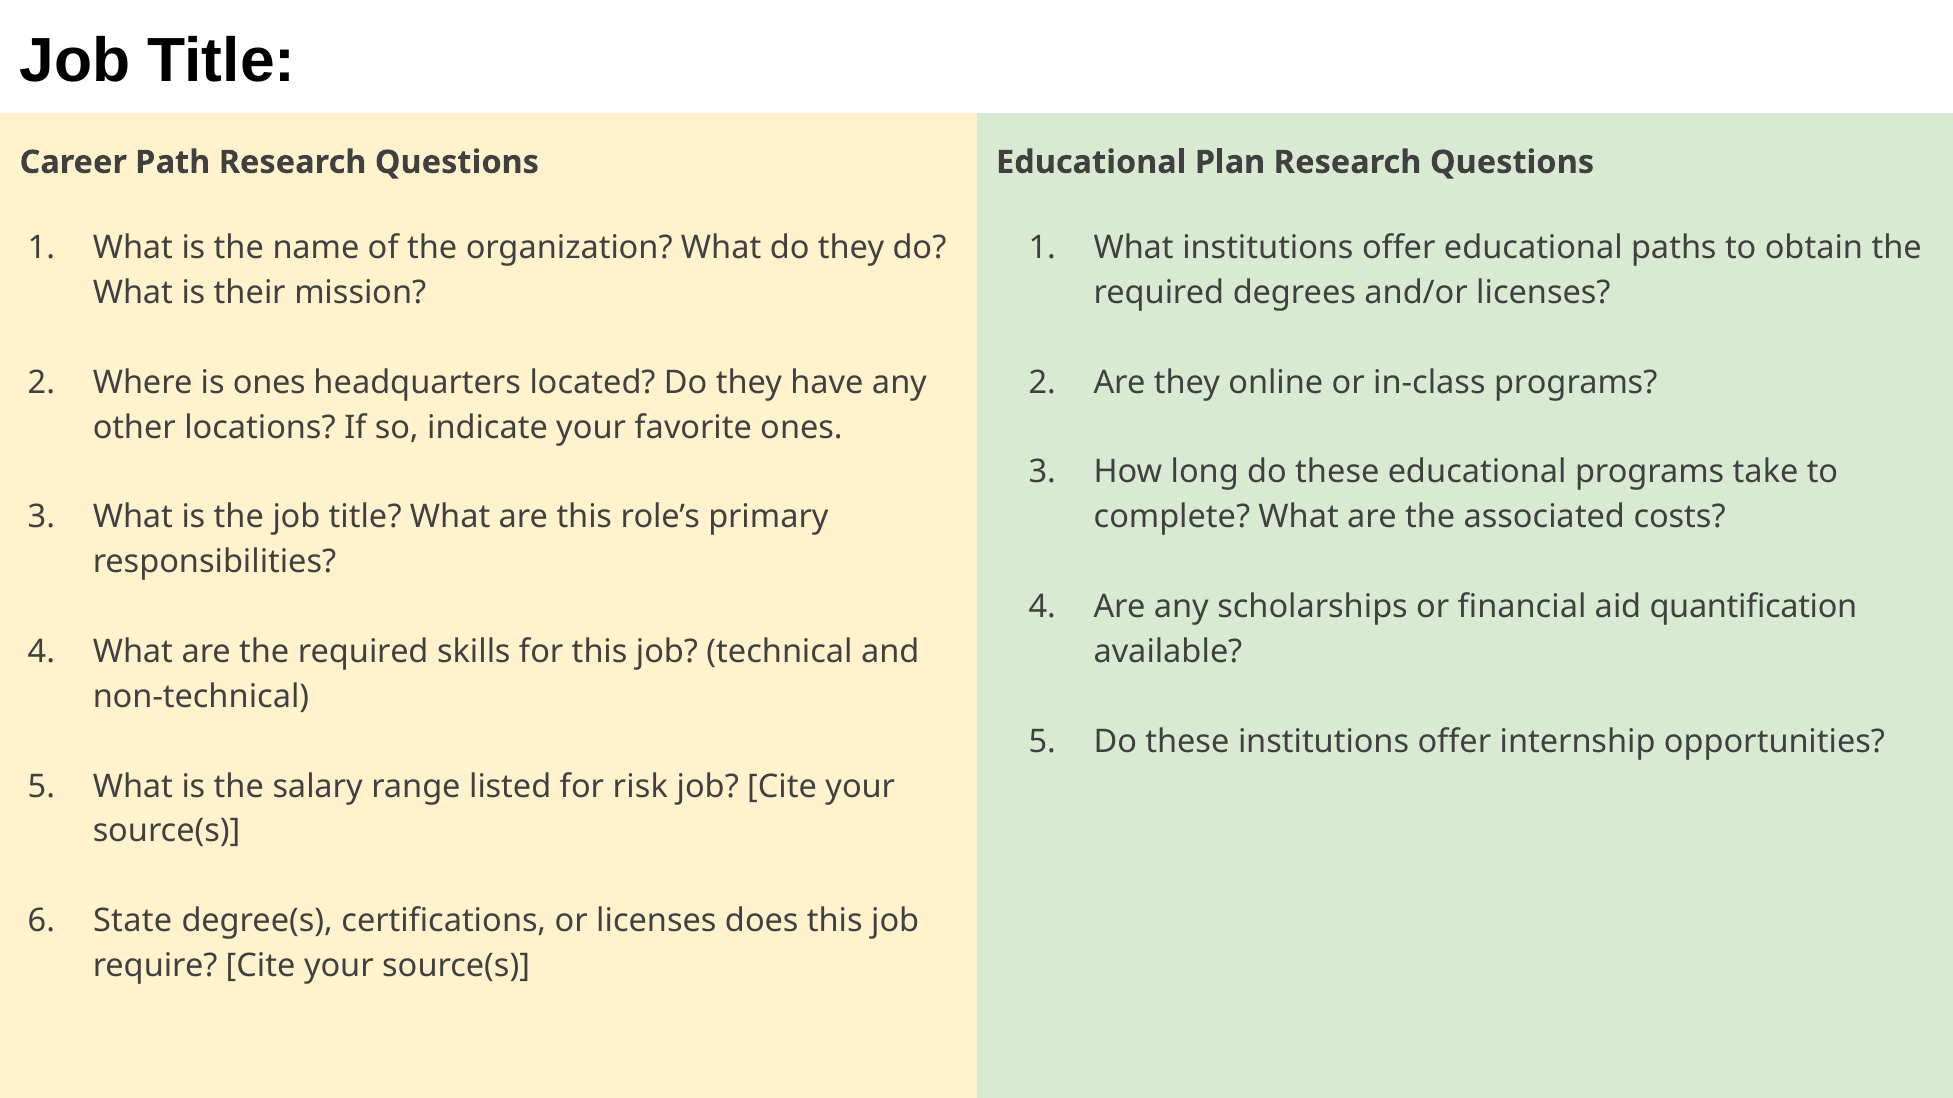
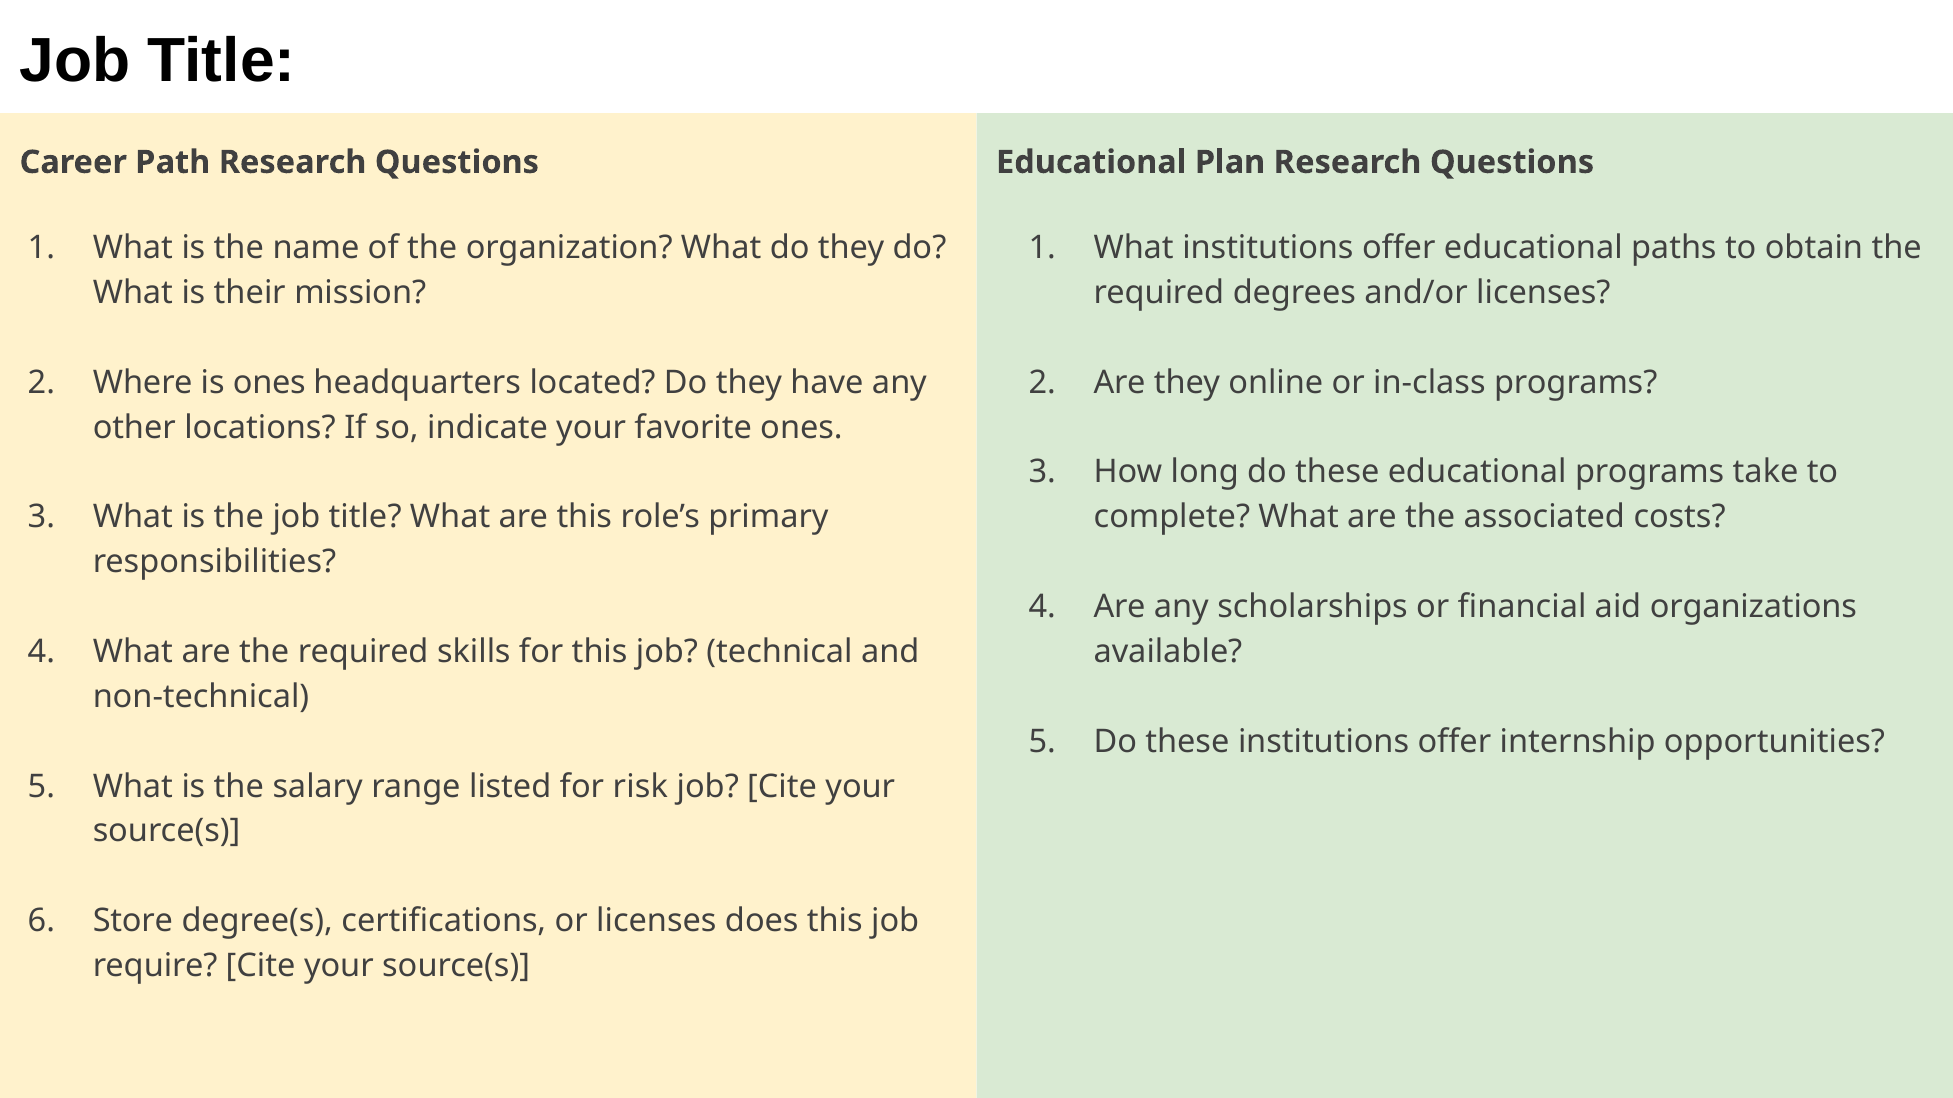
quantification: quantification -> organizations
State: State -> Store
